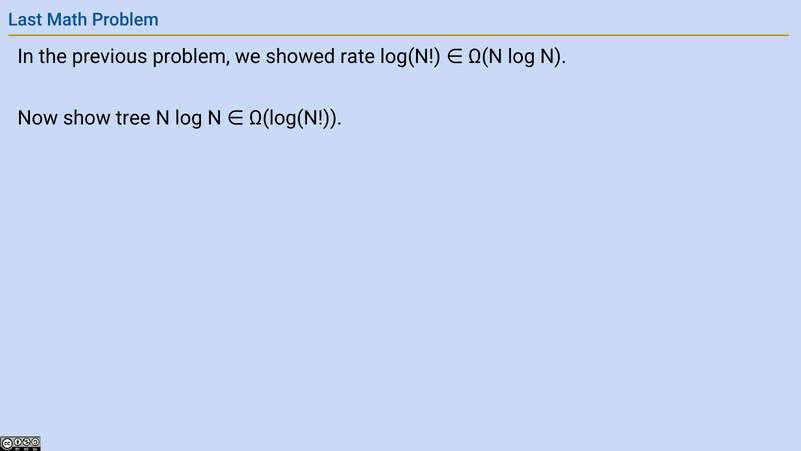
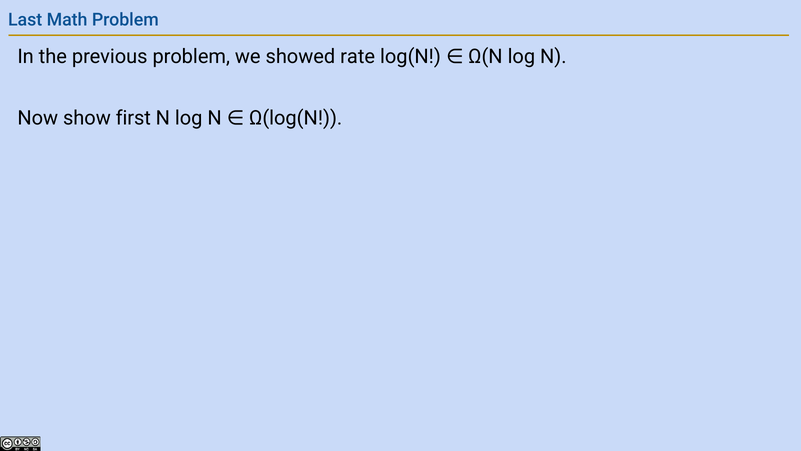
tree: tree -> first
